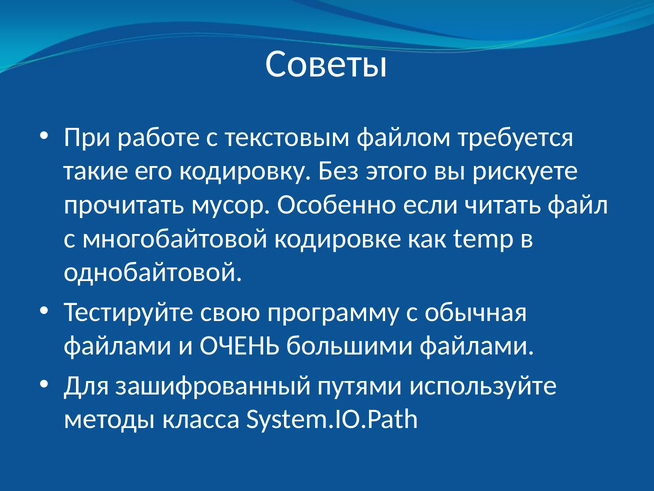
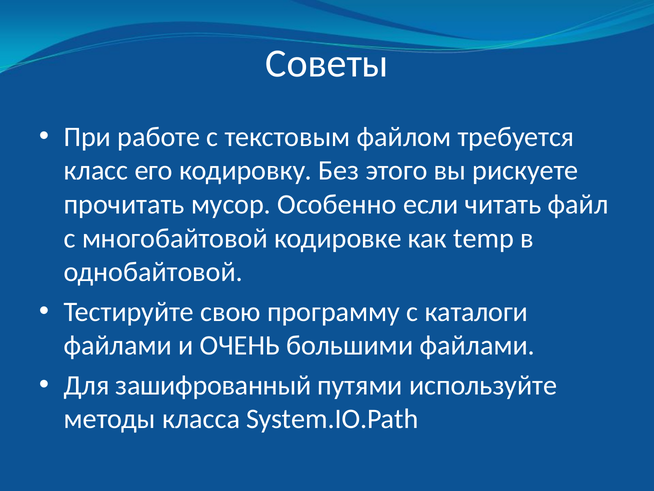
такие: такие -> класc
обычная: обычная -> каталоги
